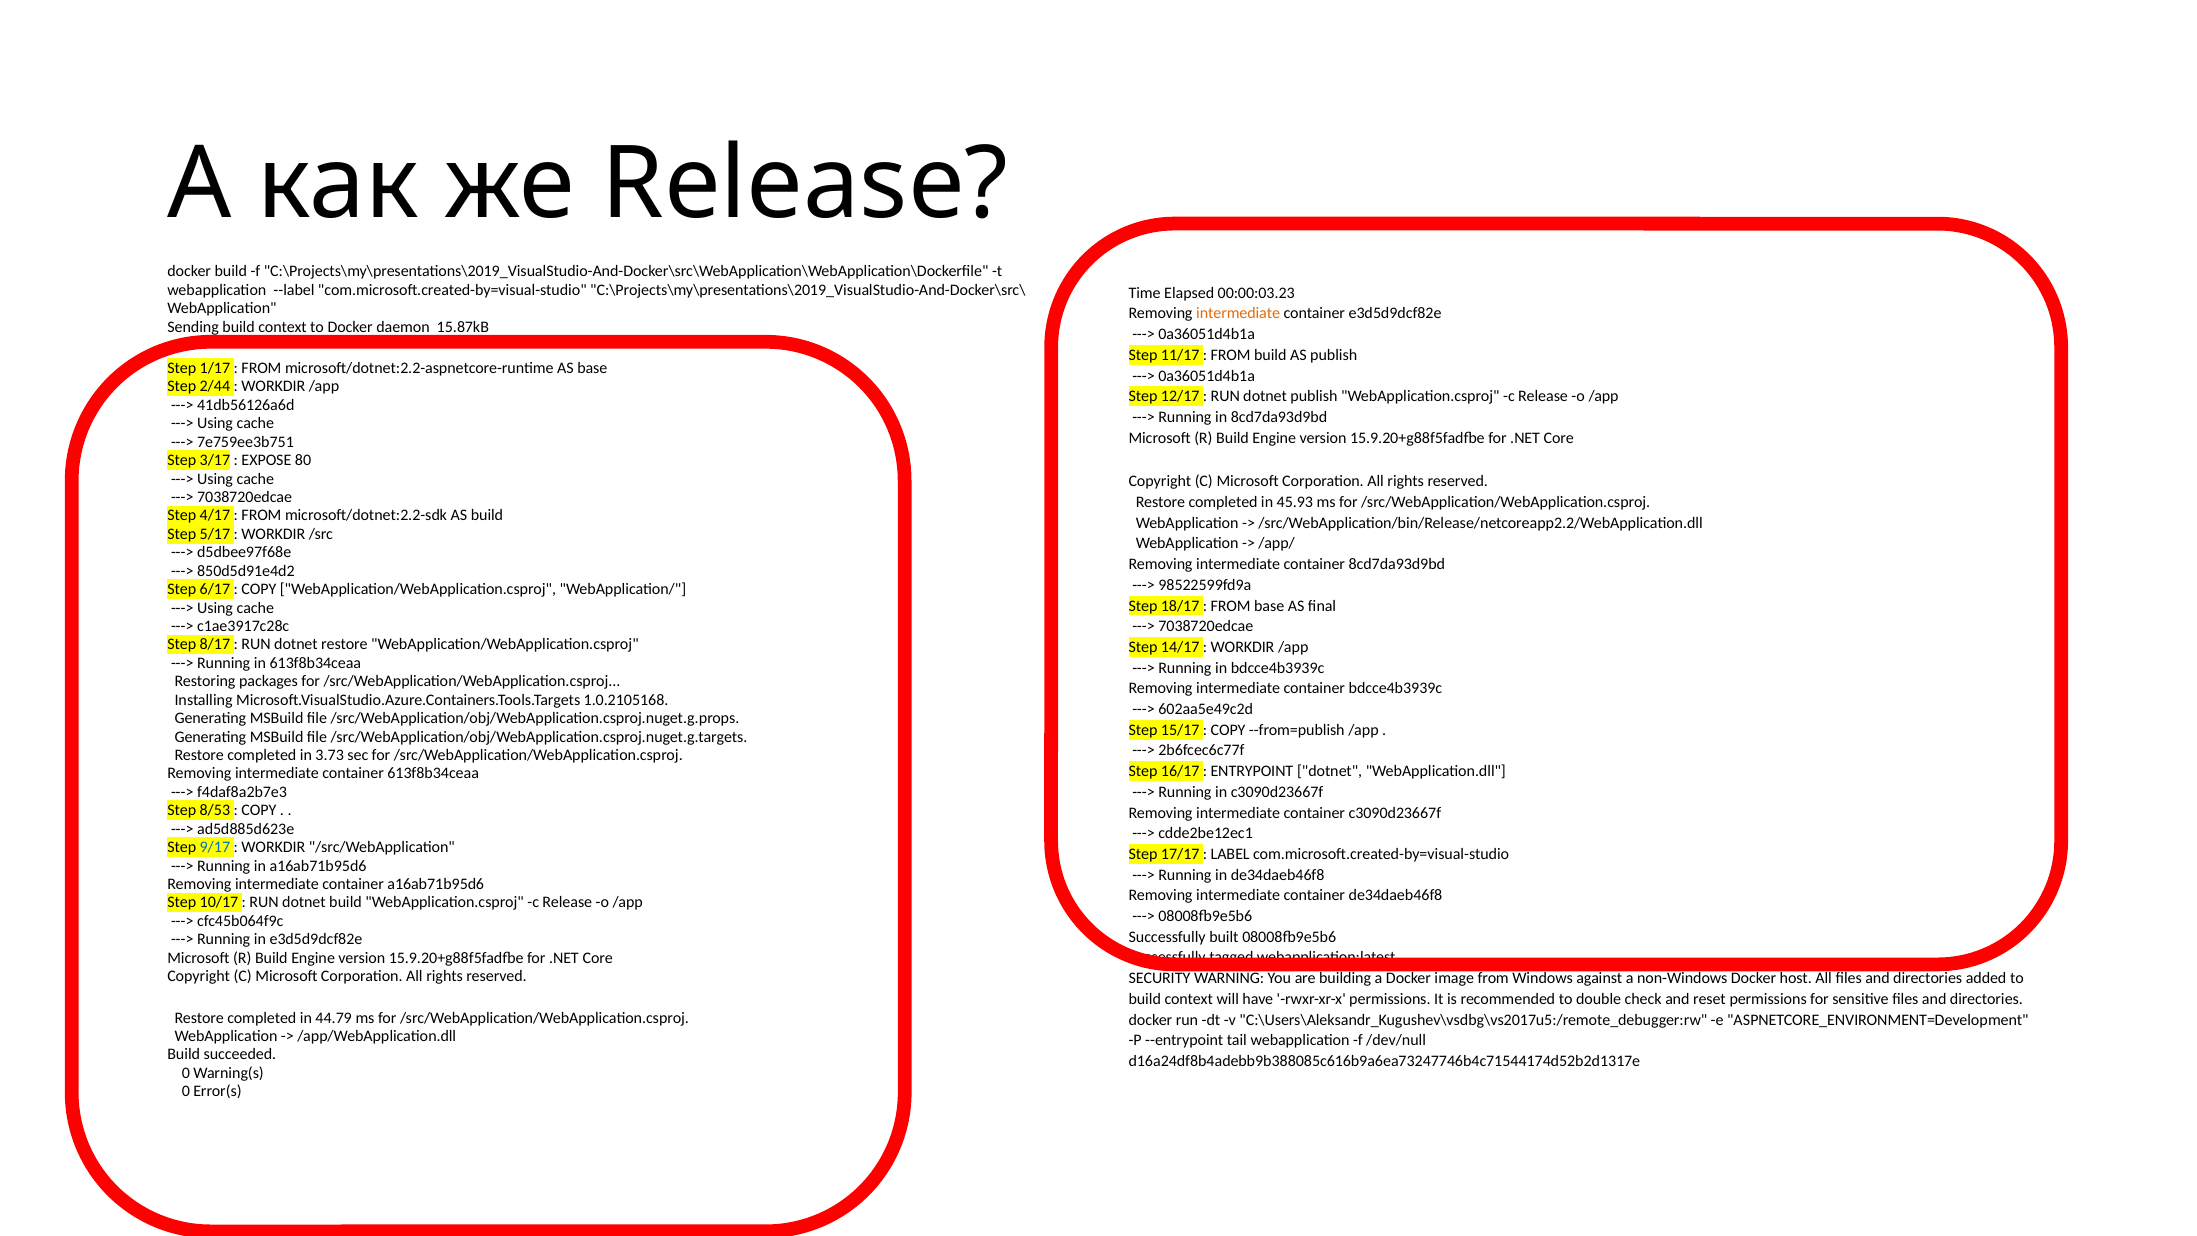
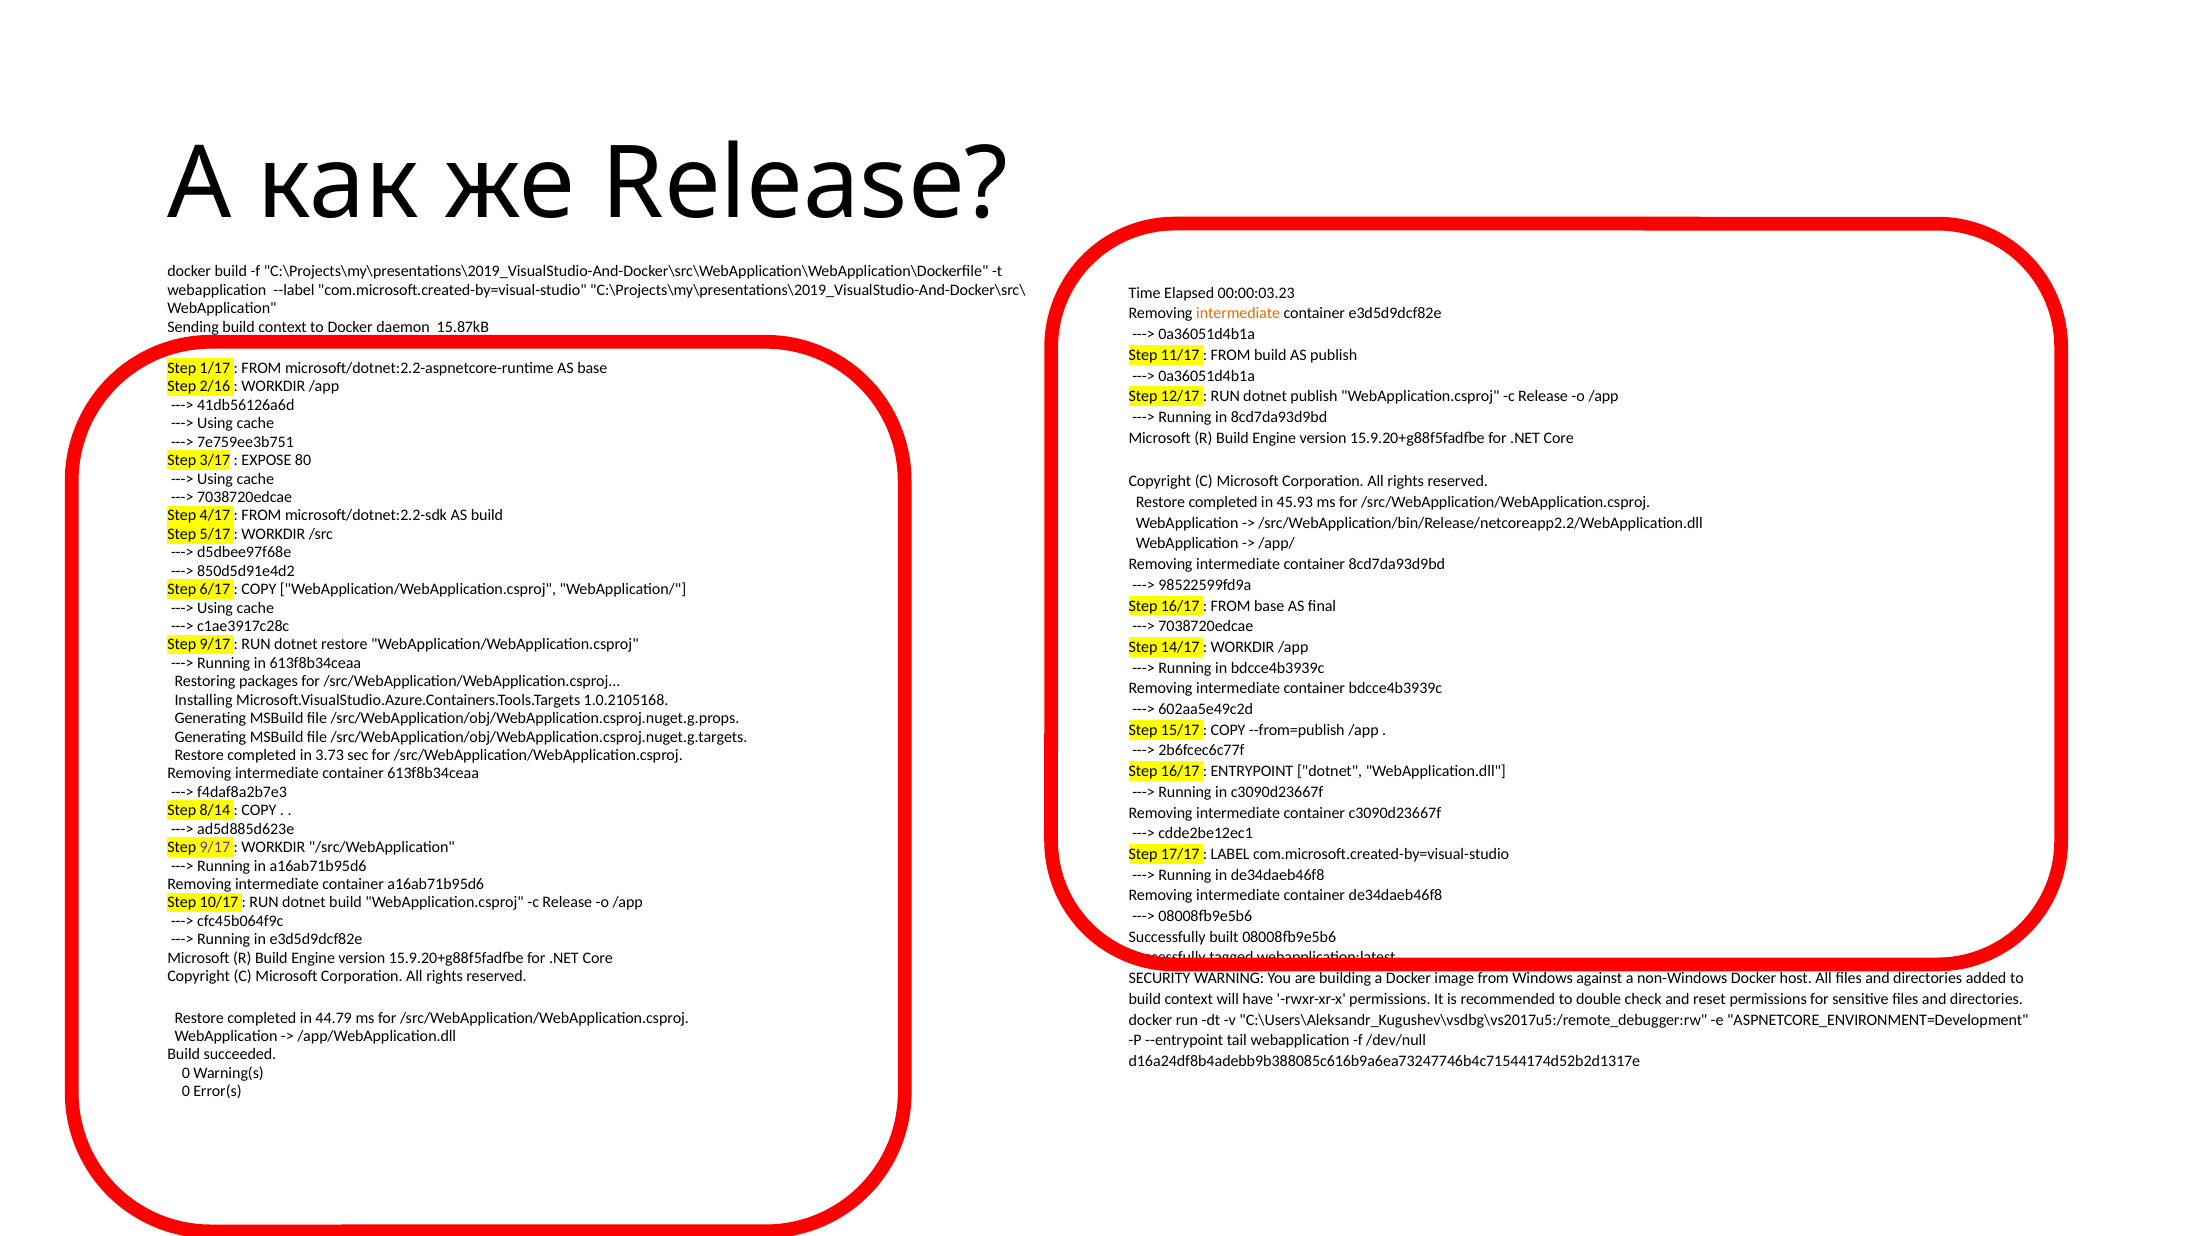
2/44: 2/44 -> 2/16
18/17 at (1180, 606): 18/17 -> 16/17
8/17 at (215, 645): 8/17 -> 9/17
8/53: 8/53 -> 8/14
9/17 at (215, 847) colour: blue -> purple
